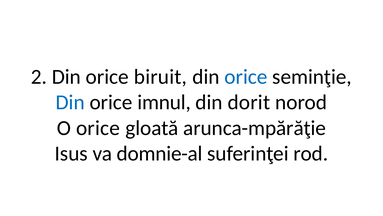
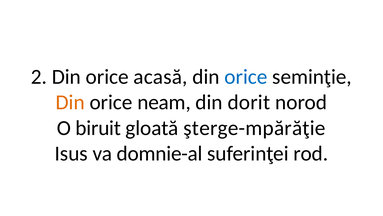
biruit: biruit -> acasă
Din at (70, 102) colour: blue -> orange
imnul: imnul -> neam
O orice: orice -> biruit
arunca-mpărăţie: arunca-mpărăţie -> şterge-mpărăţie
